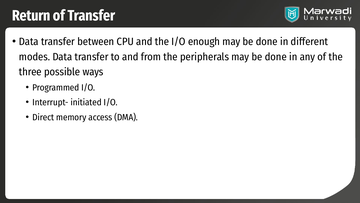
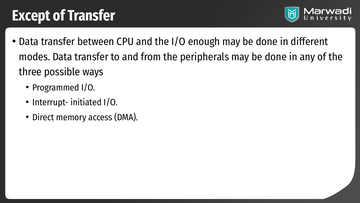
Return: Return -> Except
